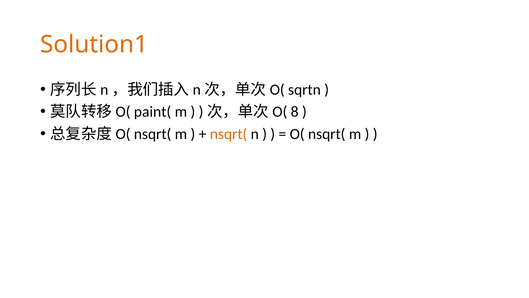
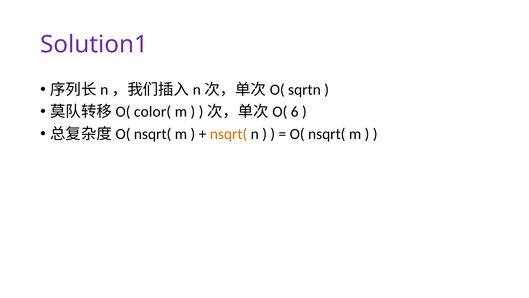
Solution1 colour: orange -> purple
paint(: paint( -> color(
8: 8 -> 6
